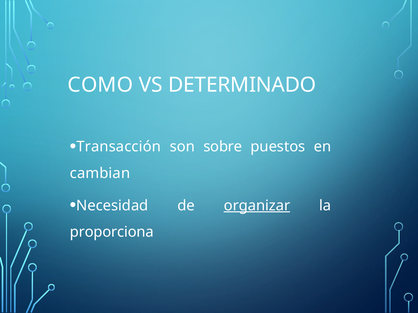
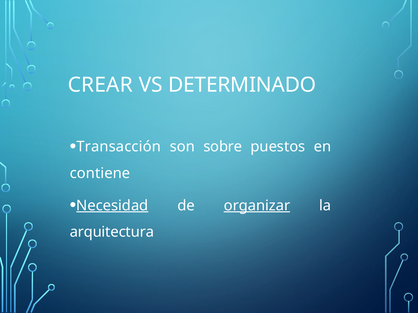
COMO: COMO -> CREAR
cambian: cambian -> contiene
Necesidad underline: none -> present
proporciona: proporciona -> arquitectura
